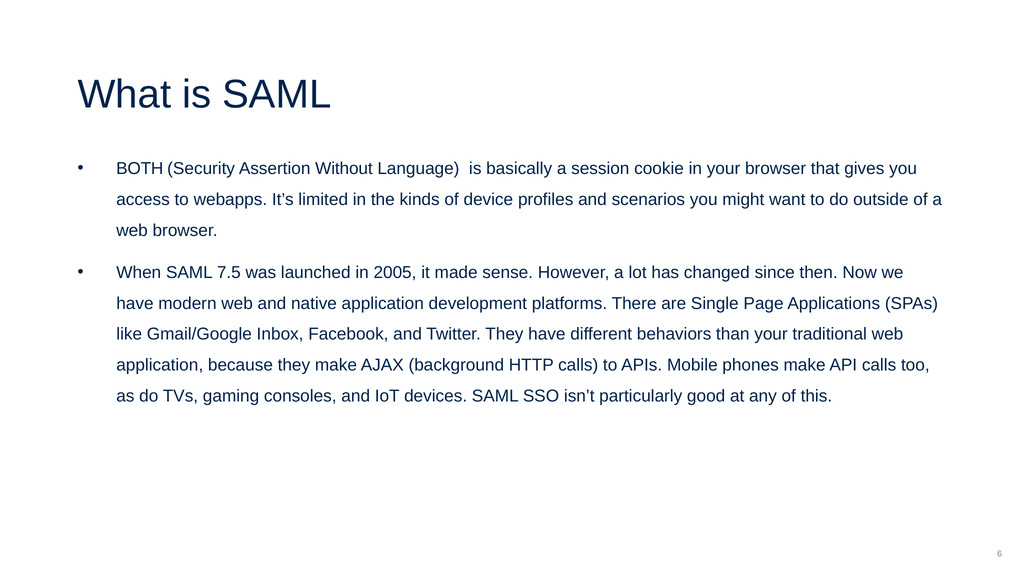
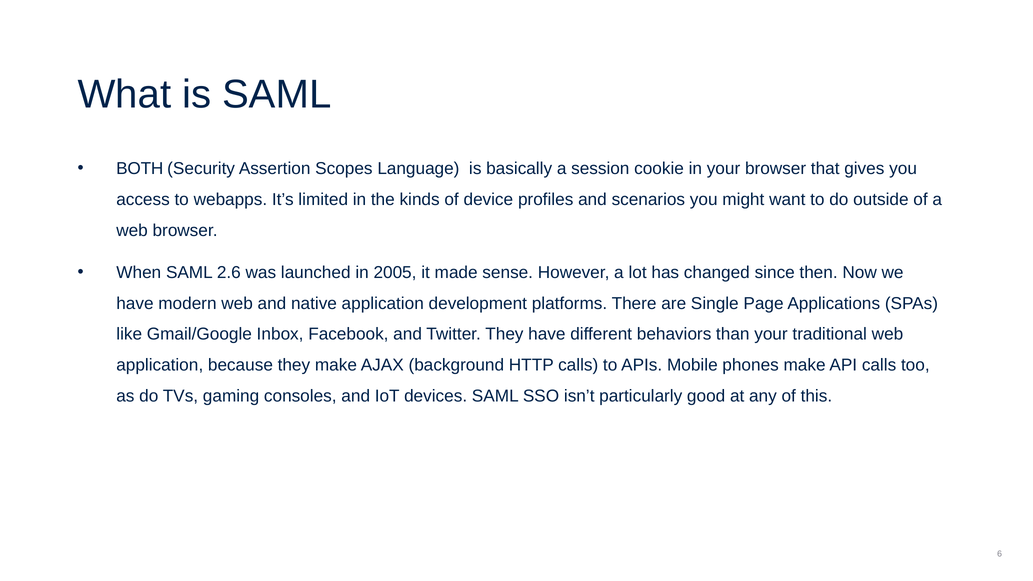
Without: Without -> Scopes
7.5: 7.5 -> 2.6
